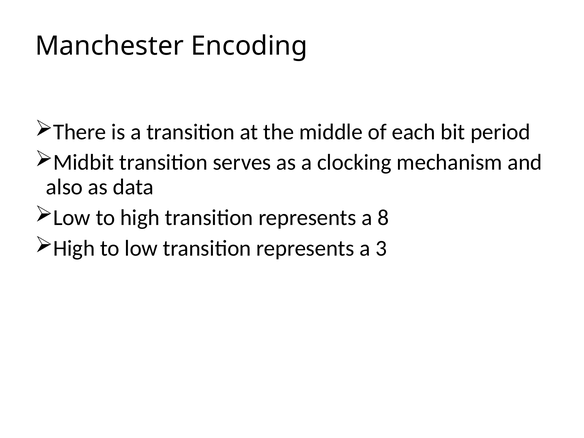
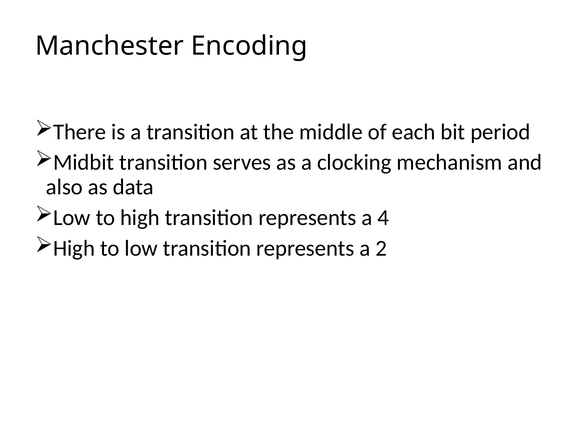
8: 8 -> 4
3: 3 -> 2
